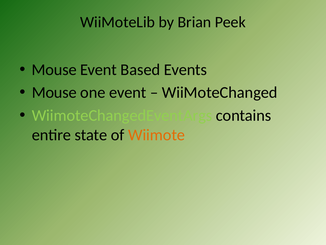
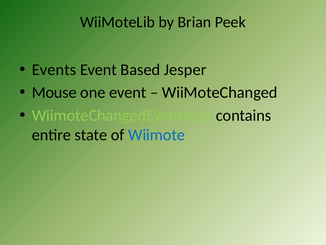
Mouse at (54, 70): Mouse -> Events
Events: Events -> Jesper
Wiimote colour: orange -> blue
